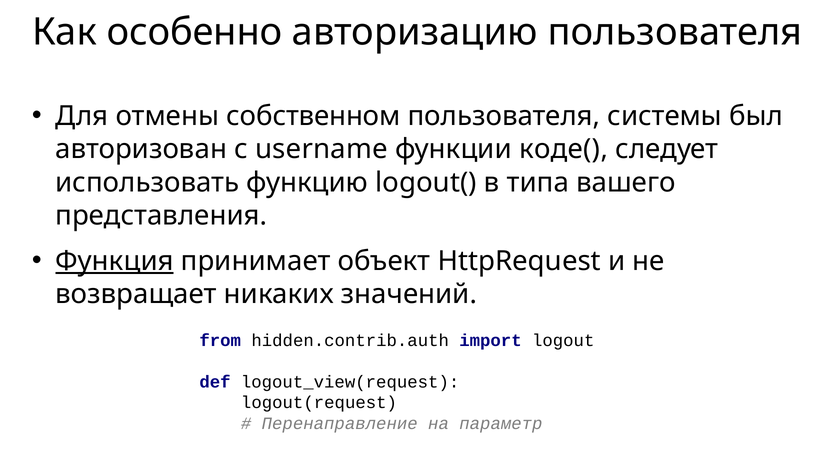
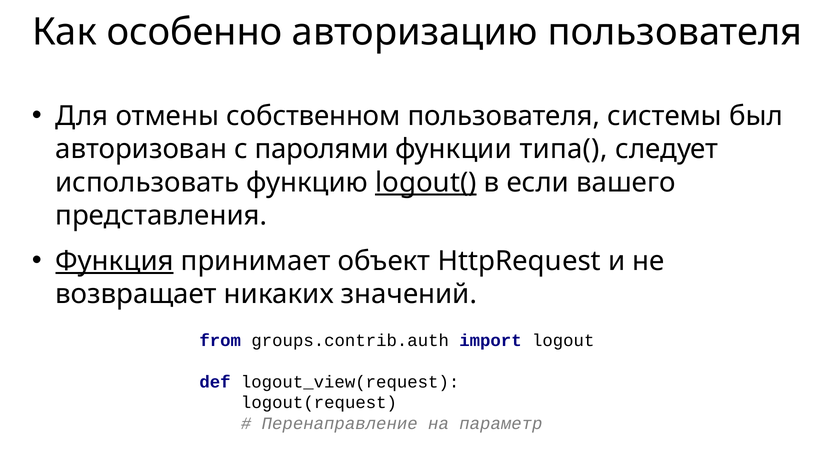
username: username -> паролями
коде(: коде( -> типа(
logout( underline: none -> present
типа: типа -> если
hidden.contrib.auth: hidden.contrib.auth -> groups.contrib.auth
